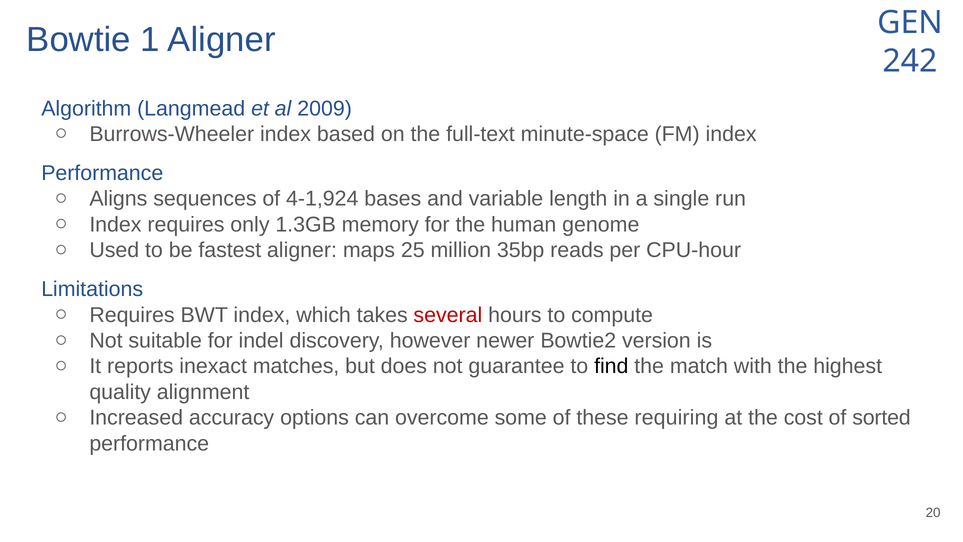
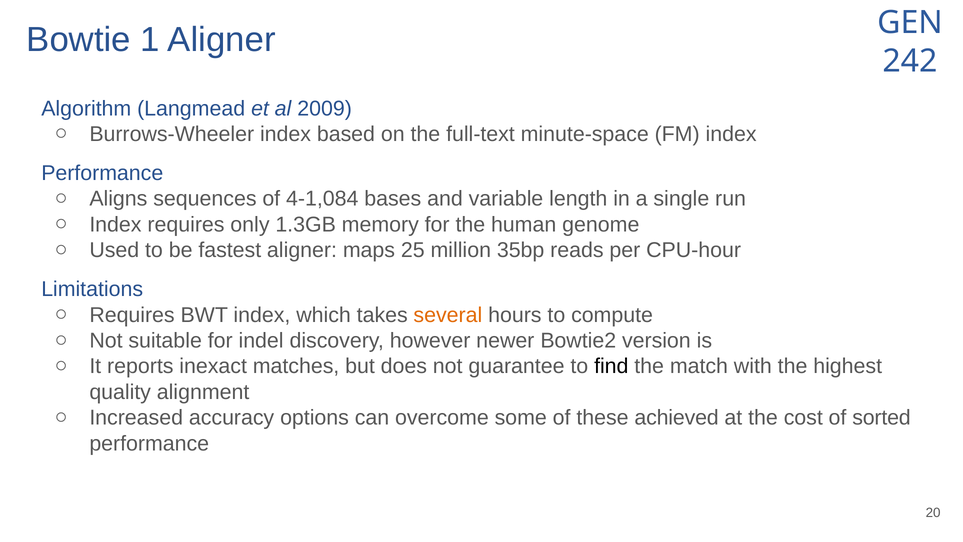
4-1,924: 4-1,924 -> 4-1,084
several colour: red -> orange
requiring: requiring -> achieved
